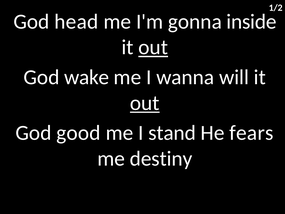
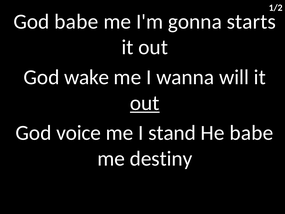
God head: head -> babe
inside: inside -> starts
out at (153, 47) underline: present -> none
good: good -> voice
He fears: fears -> babe
